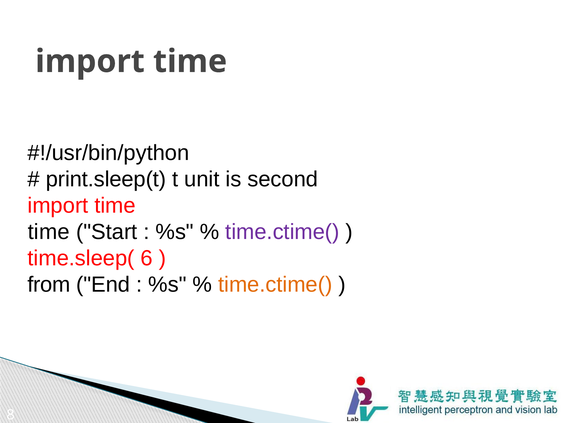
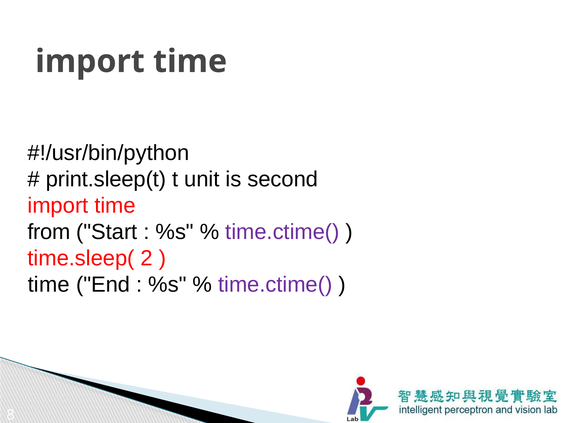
time at (49, 232): time -> from
6: 6 -> 2
from at (49, 285): from -> time
time.ctime( at (275, 285) colour: orange -> purple
